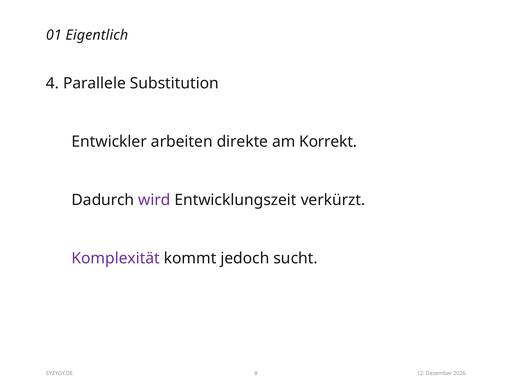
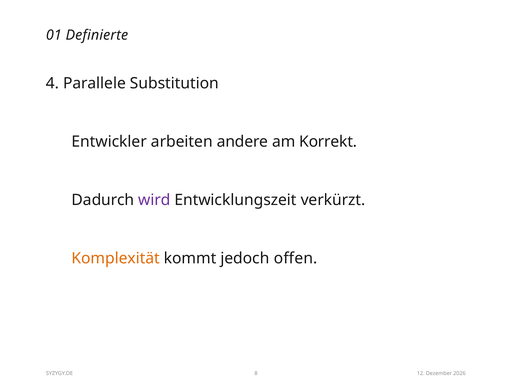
Eigentlich: Eigentlich -> Definierte
direkte: direkte -> andere
Komplexität colour: purple -> orange
sucht: sucht -> offen
